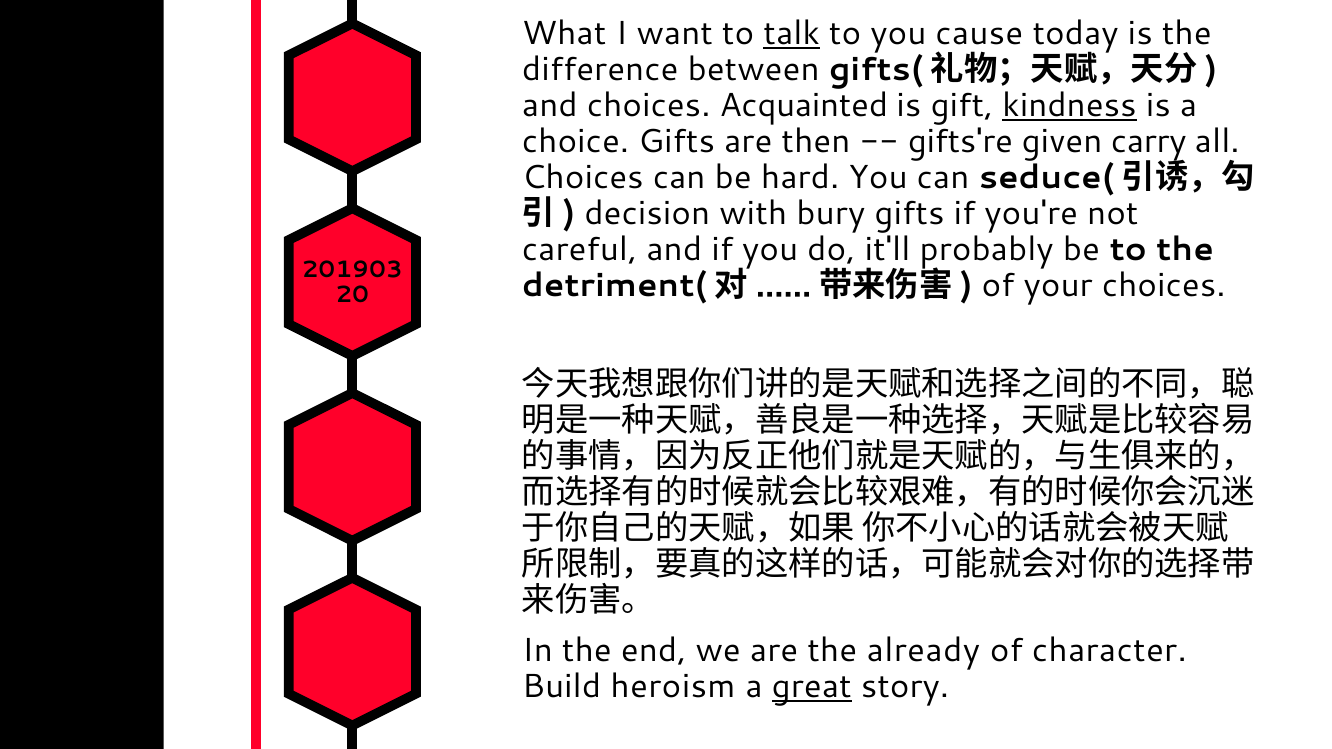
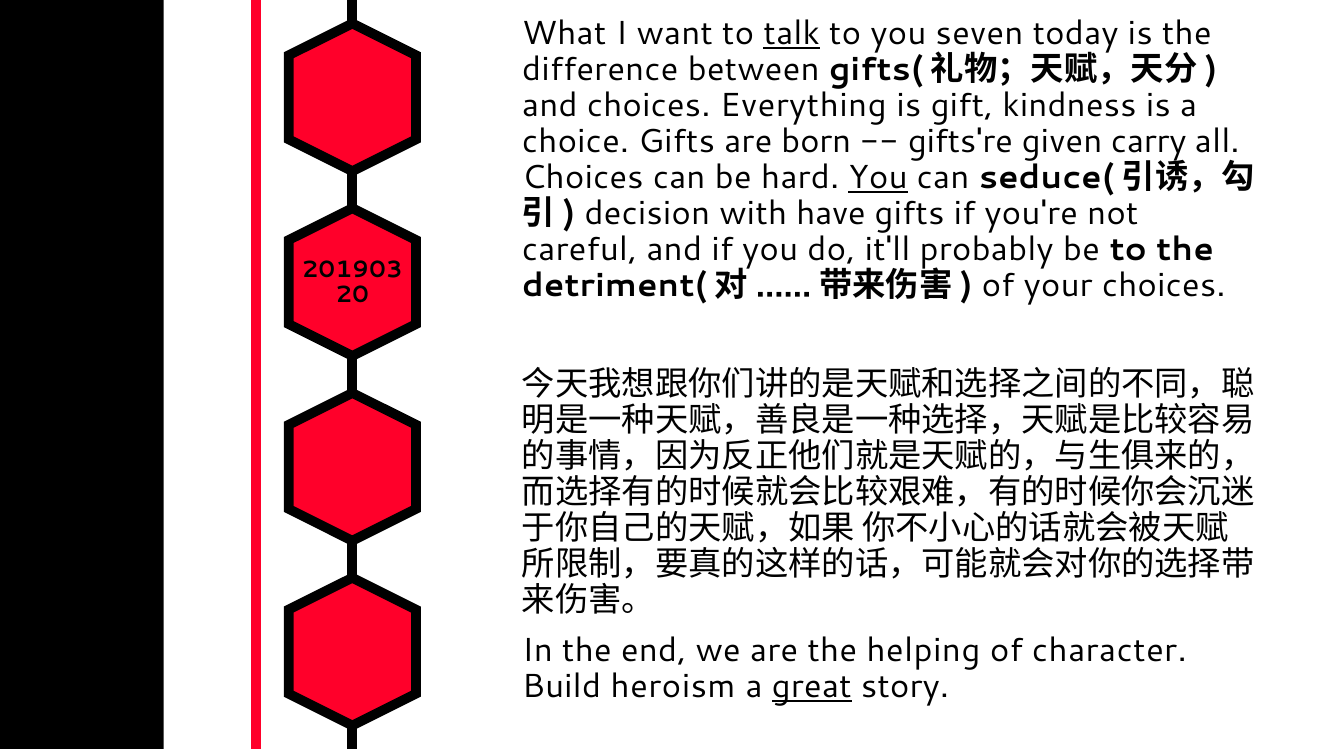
cause: cause -> seven
Acquainted: Acquainted -> Everything
kindness underline: present -> none
then: then -> born
You at (878, 178) underline: none -> present
bury: bury -> have
already: already -> helping
